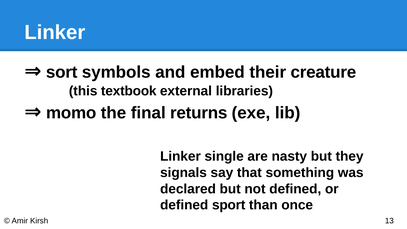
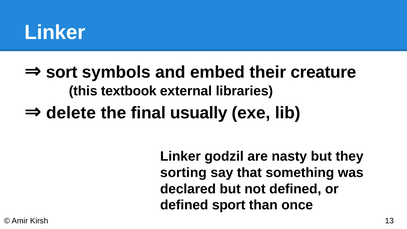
momo: momo -> delete
returns: returns -> usually
single: single -> godzil
signals: signals -> sorting
